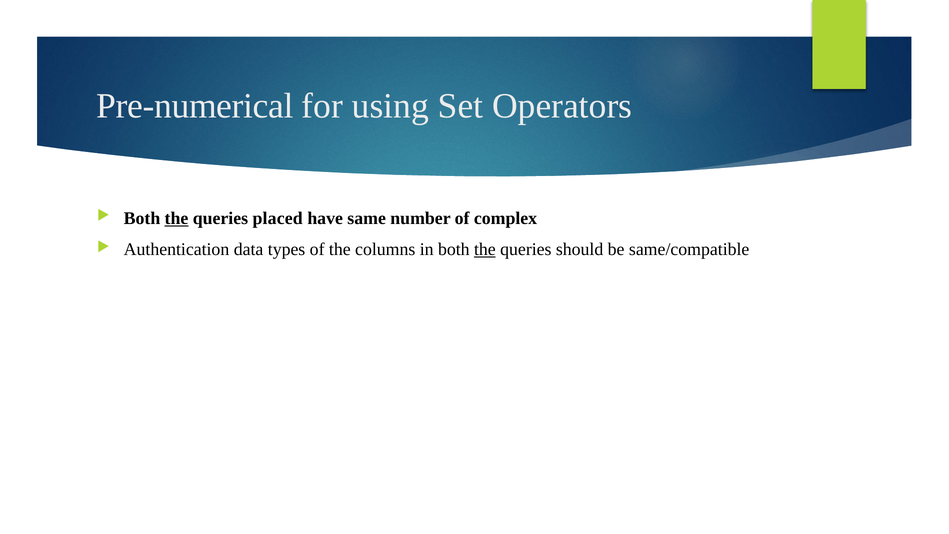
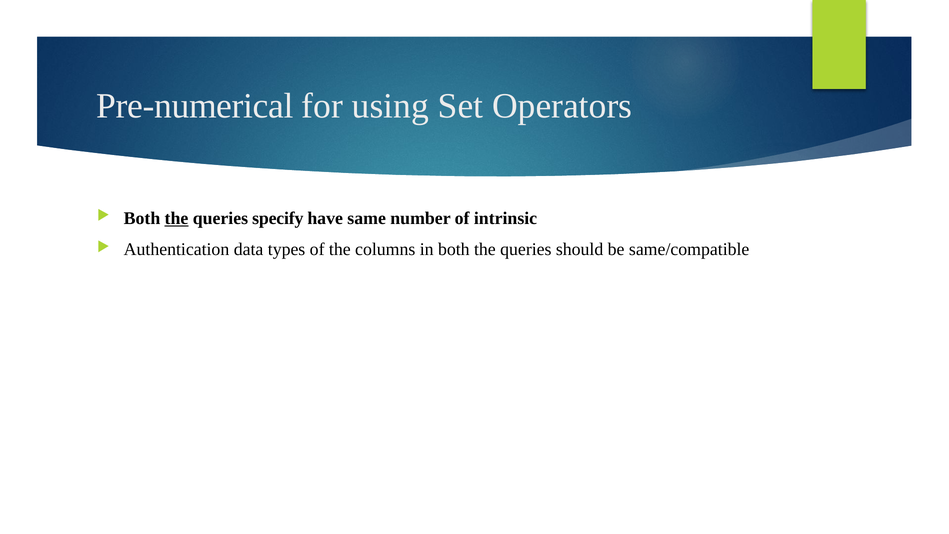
placed: placed -> specify
complex: complex -> intrinsic
the at (485, 249) underline: present -> none
